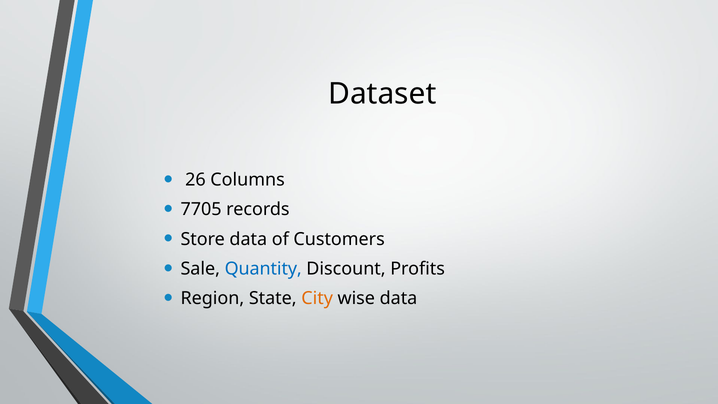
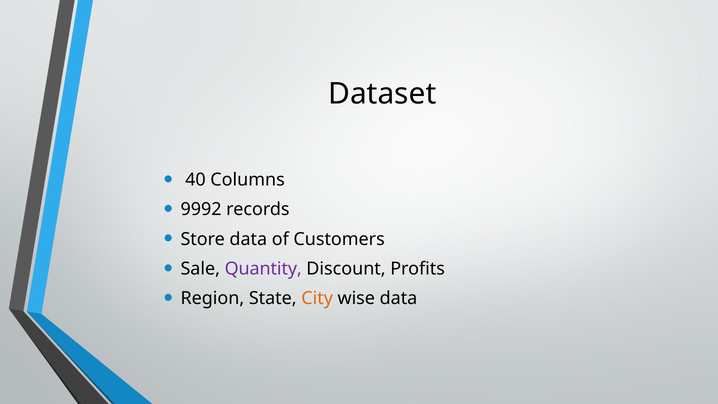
26: 26 -> 40
7705: 7705 -> 9992
Quantity colour: blue -> purple
